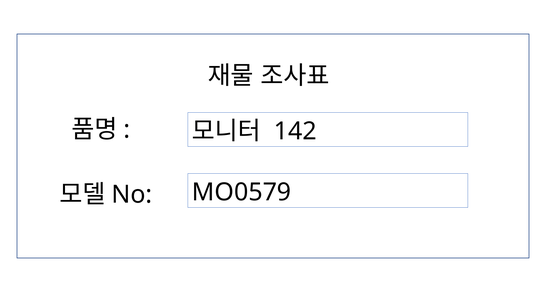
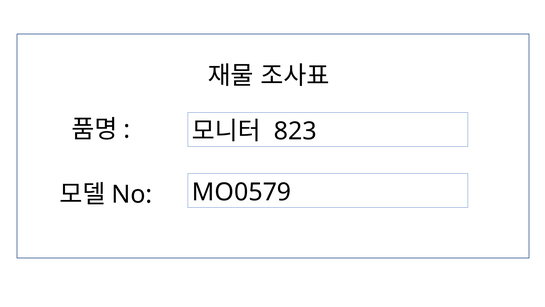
142: 142 -> 823
